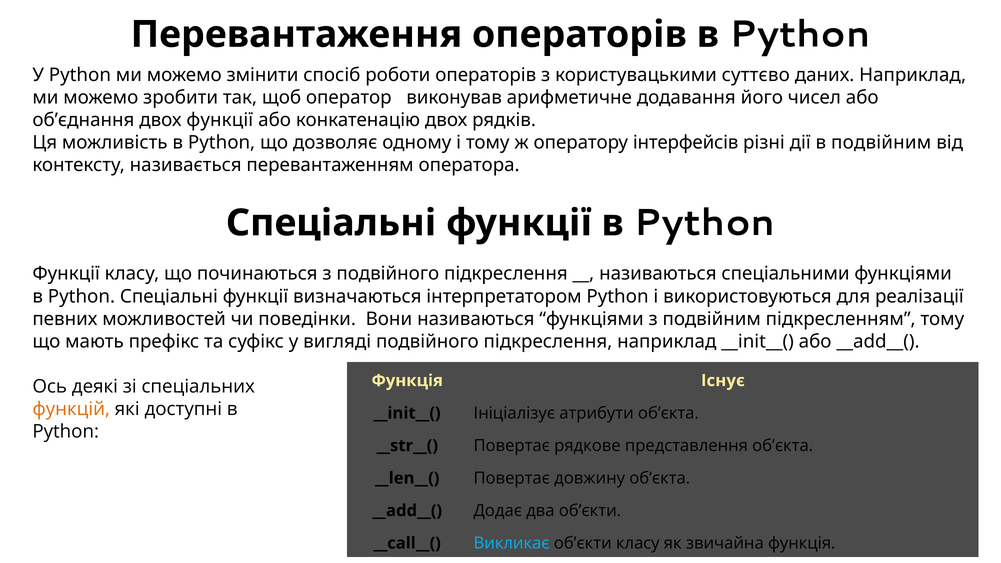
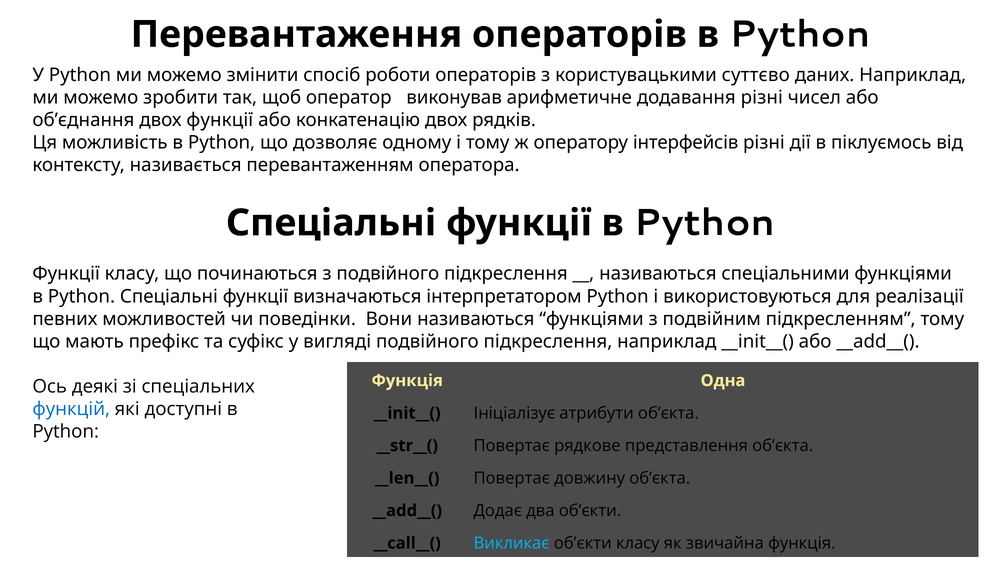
додавання його: його -> різні
в подвійним: подвійним -> піклуємось
Існує: Існує -> Одна
функцій colour: orange -> blue
